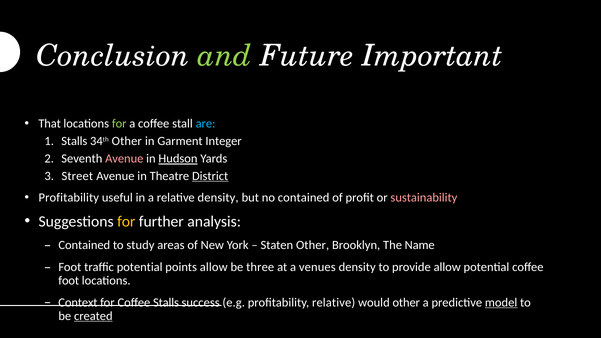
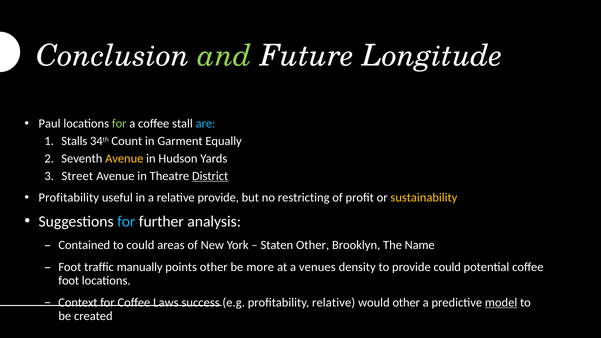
Important: Important -> Longitude
That: That -> Paul
34th Other: Other -> Count
Integer: Integer -> Equally
Avenue at (124, 159) colour: pink -> yellow
Hudson underline: present -> none
relative density: density -> provide
no contained: contained -> restricting
sustainability colour: pink -> yellow
for at (126, 222) colour: yellow -> light blue
to study: study -> could
traffic potential: potential -> manually
points allow: allow -> other
three: three -> more
provide allow: allow -> could
Coffee Stalls: Stalls -> Laws
created underline: present -> none
